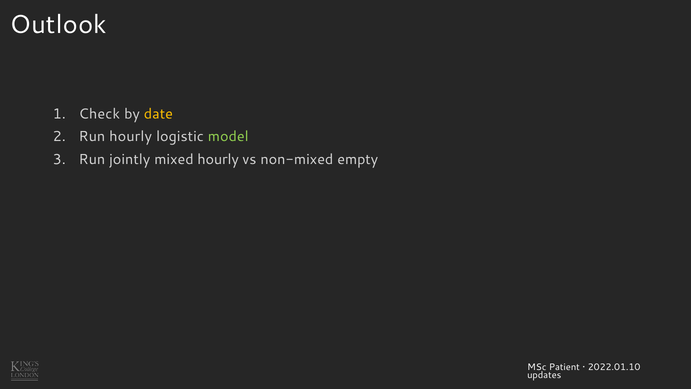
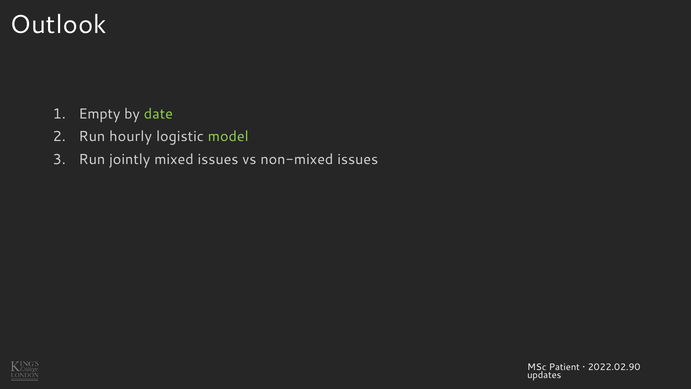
Check: Check -> Empty
date colour: yellow -> light green
mixed hourly: hourly -> issues
non-mixed empty: empty -> issues
2022.01.10: 2022.01.10 -> 2022.02.90
